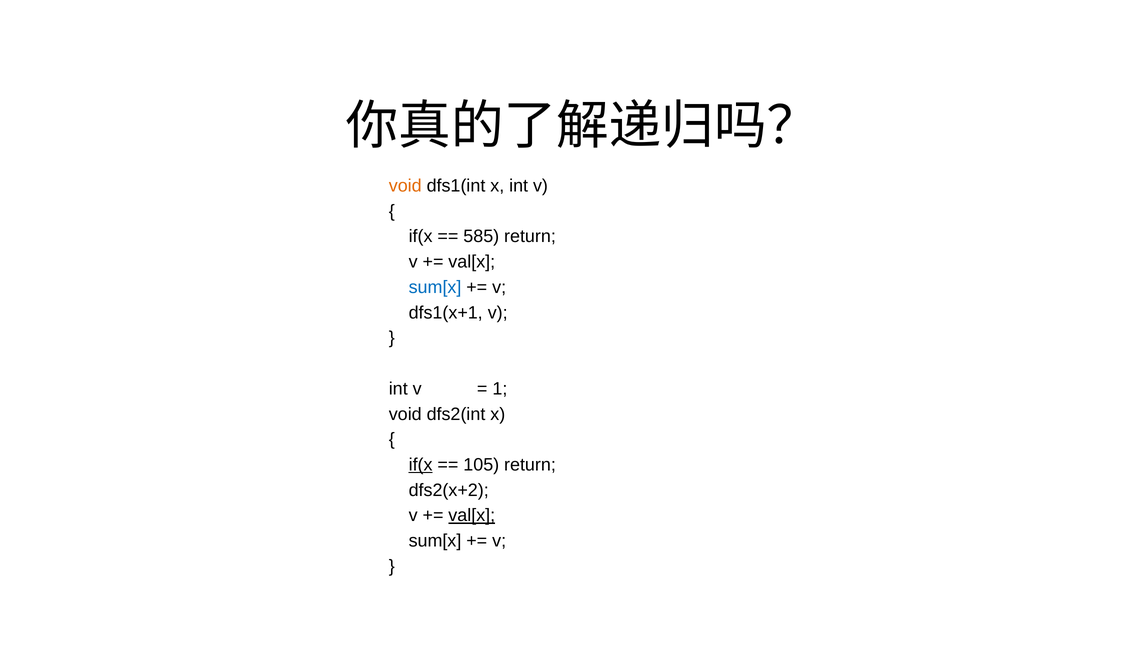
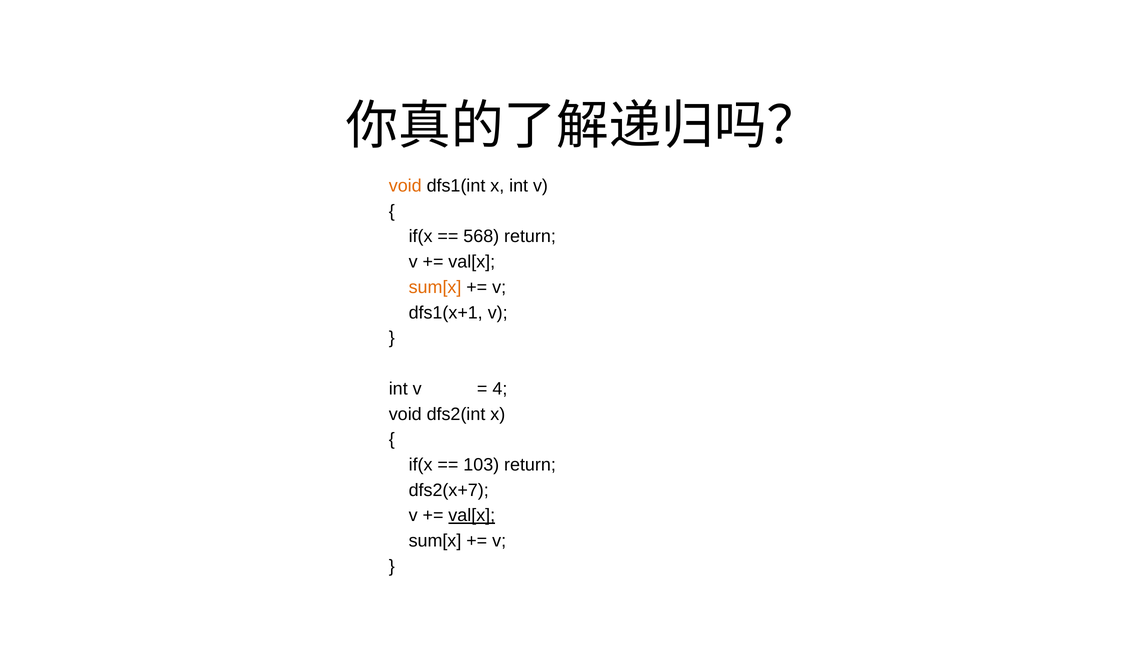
585: 585 -> 568
sum[x at (435, 287) colour: blue -> orange
1: 1 -> 4
if(x at (421, 465) underline: present -> none
105: 105 -> 103
dfs2(x+2: dfs2(x+2 -> dfs2(x+7
